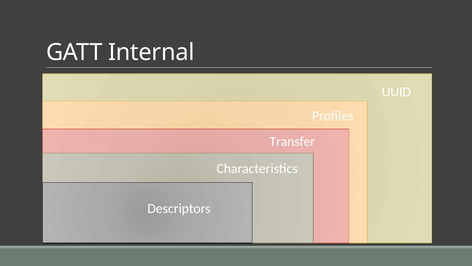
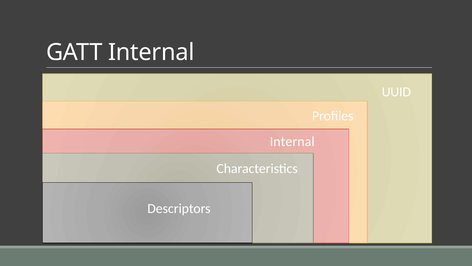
Transfer at (292, 141): Transfer -> Internal
